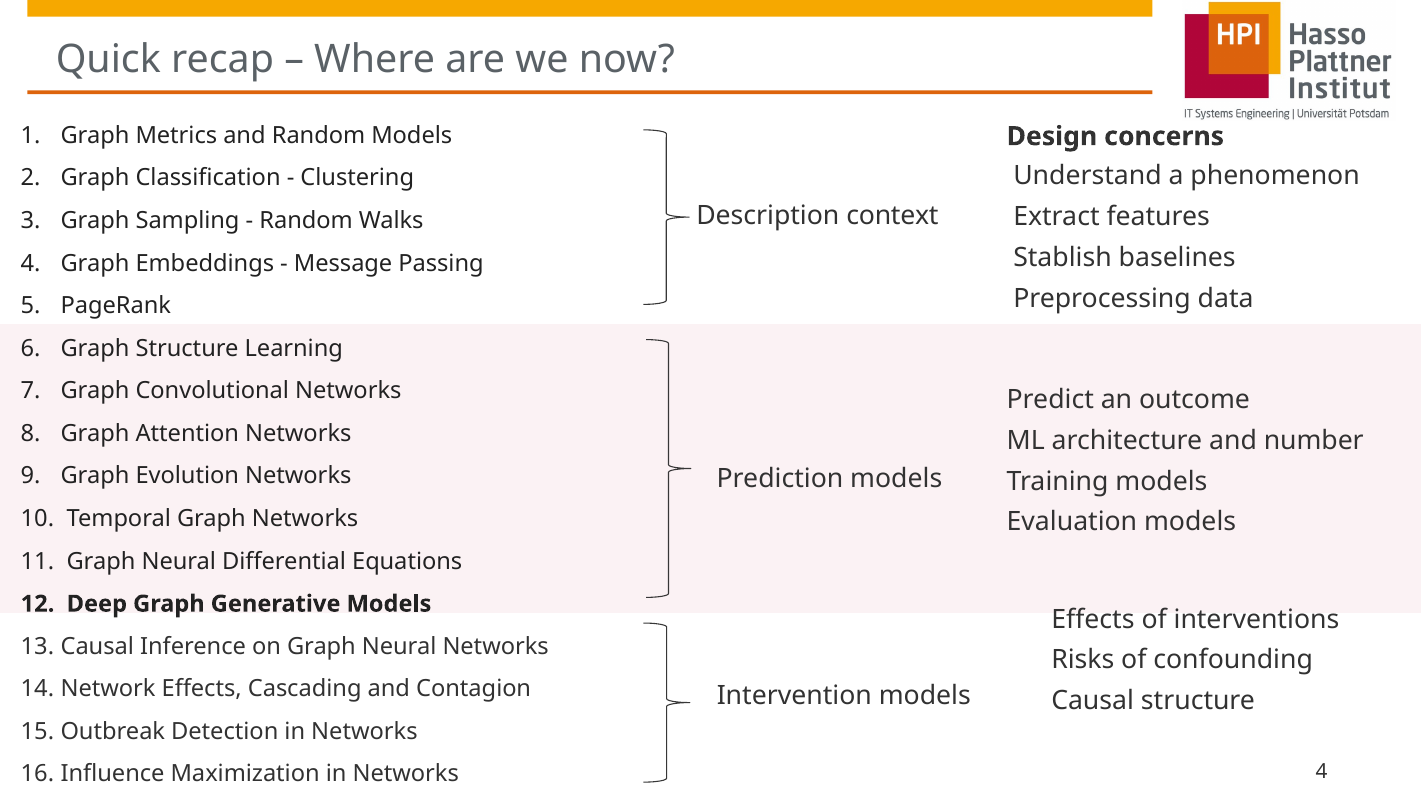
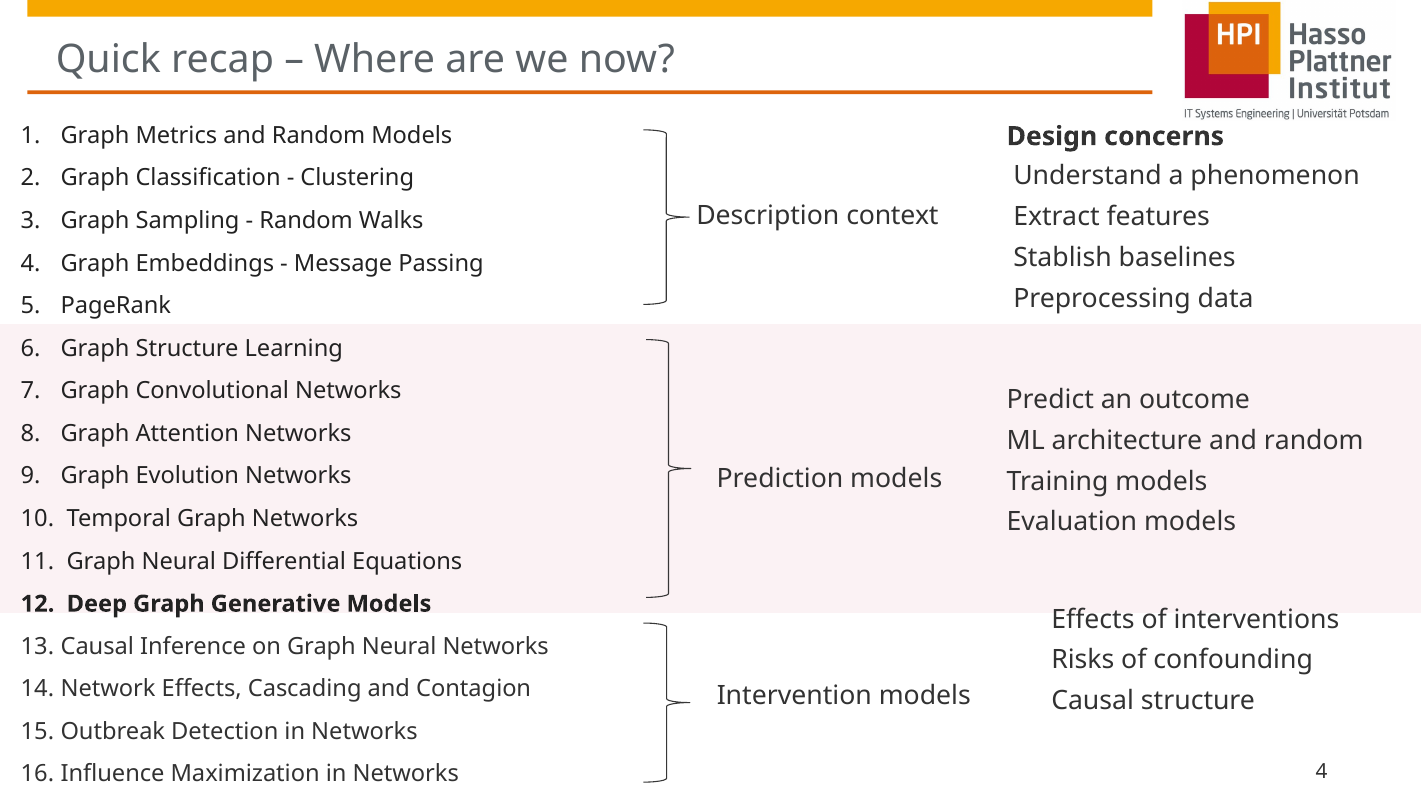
architecture and number: number -> random
